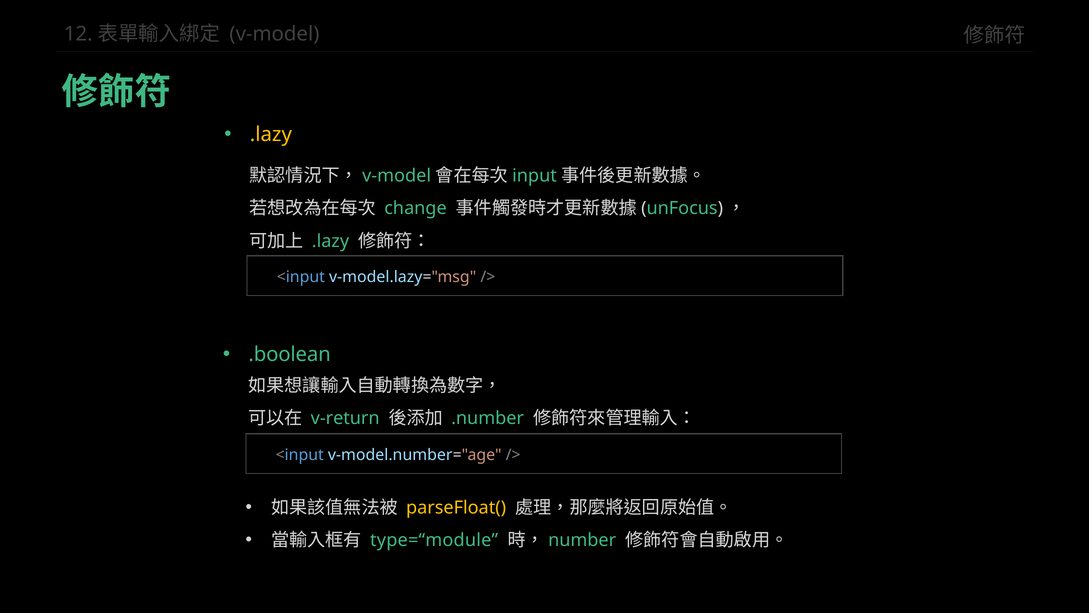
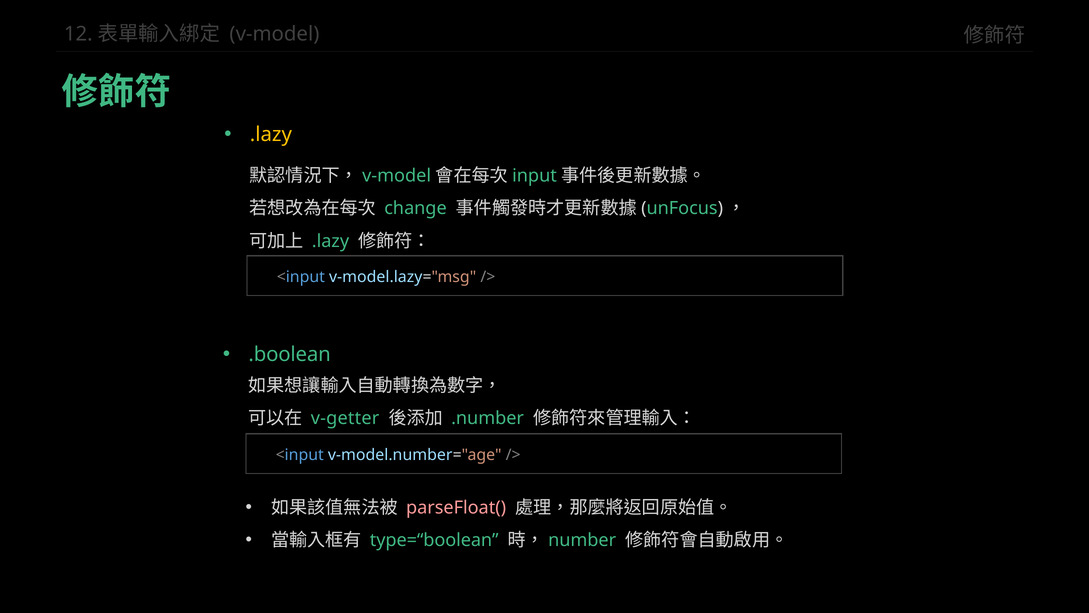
v-return: v-return -> v-getter
parseFloat( colour: yellow -> pink
type=“module: type=“module -> type=“boolean
